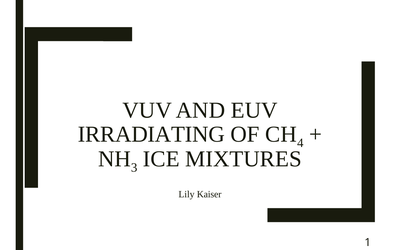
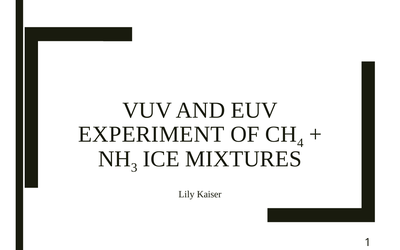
IRRADIATING: IRRADIATING -> EXPERIMENT
